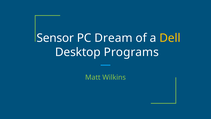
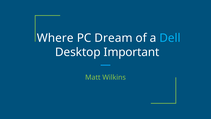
Sensor: Sensor -> Where
Dell colour: yellow -> light blue
Programs: Programs -> Important
